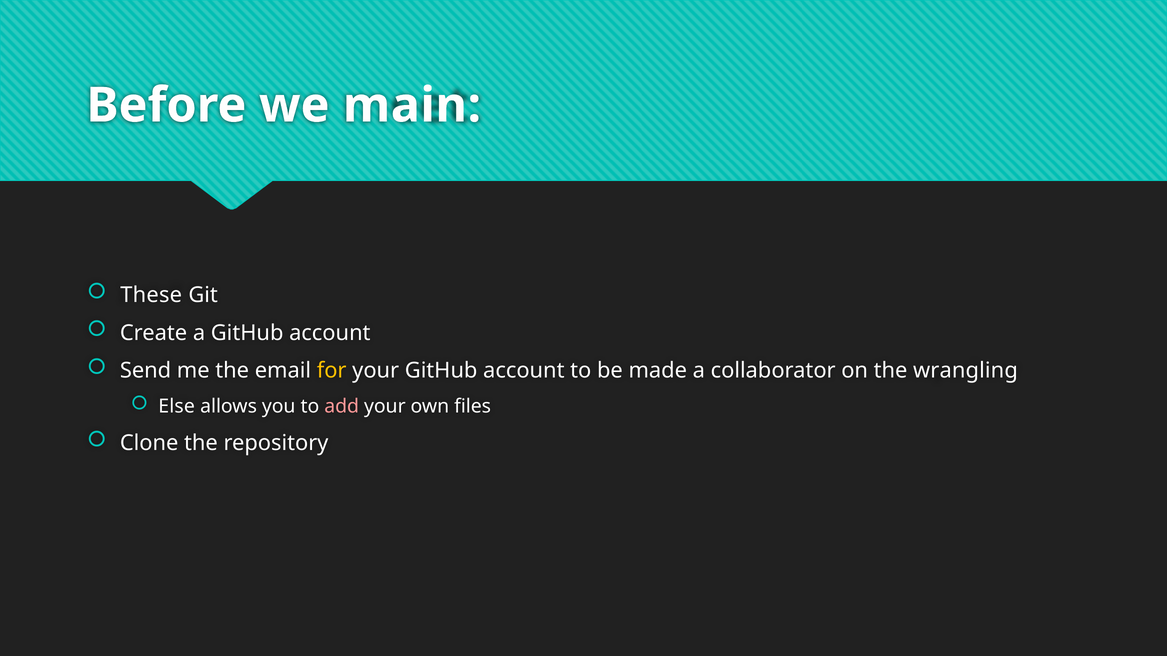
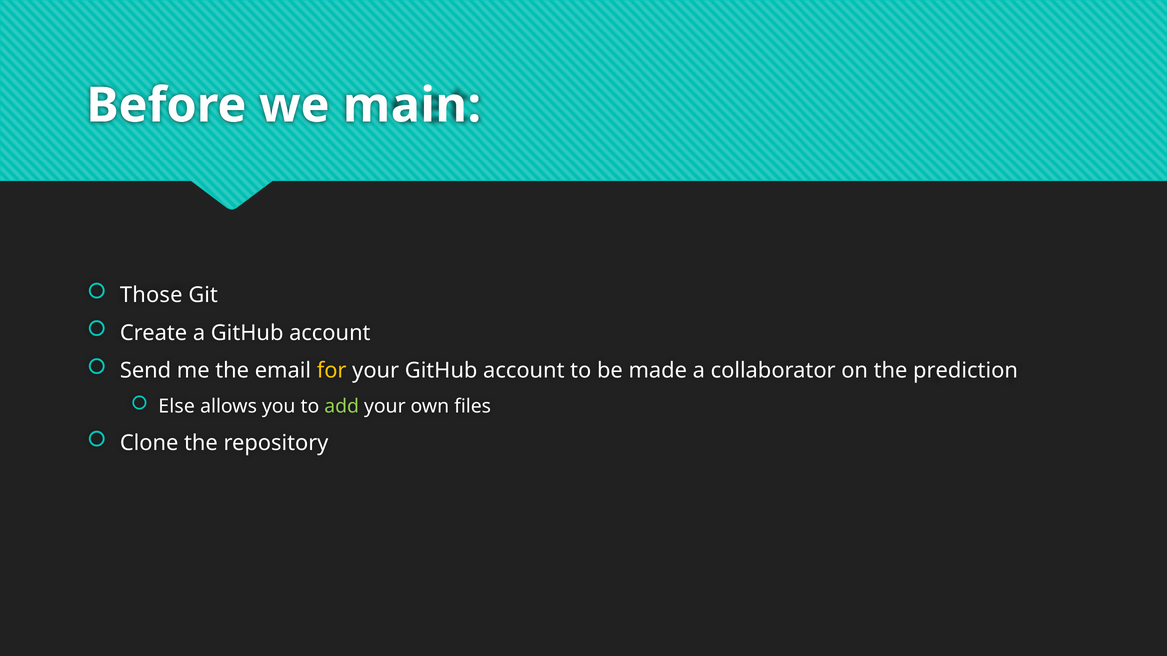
These: These -> Those
wrangling: wrangling -> prediction
add colour: pink -> light green
